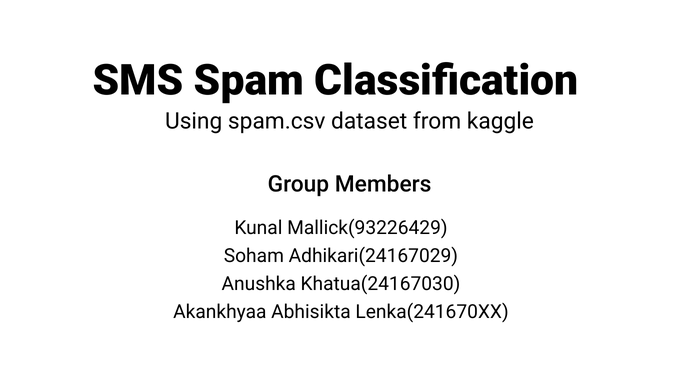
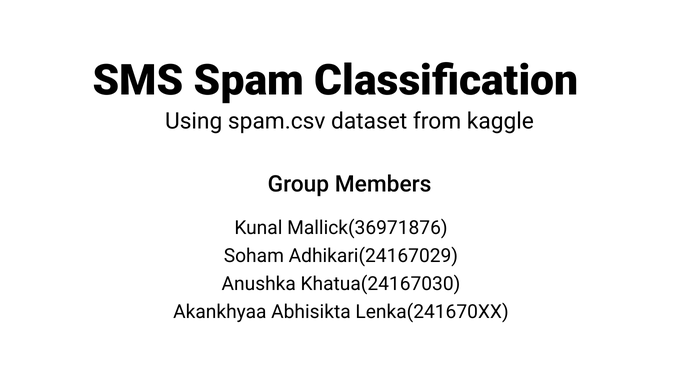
Mallick(93226429: Mallick(93226429 -> Mallick(36971876
